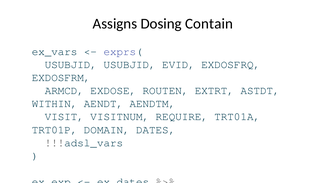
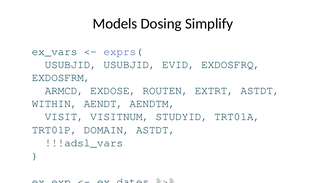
Assigns: Assigns -> Models
Contain: Contain -> Simplify
REQUIRE: REQUIRE -> STUDYID
DOMAIN DATES: DATES -> ASTDT
